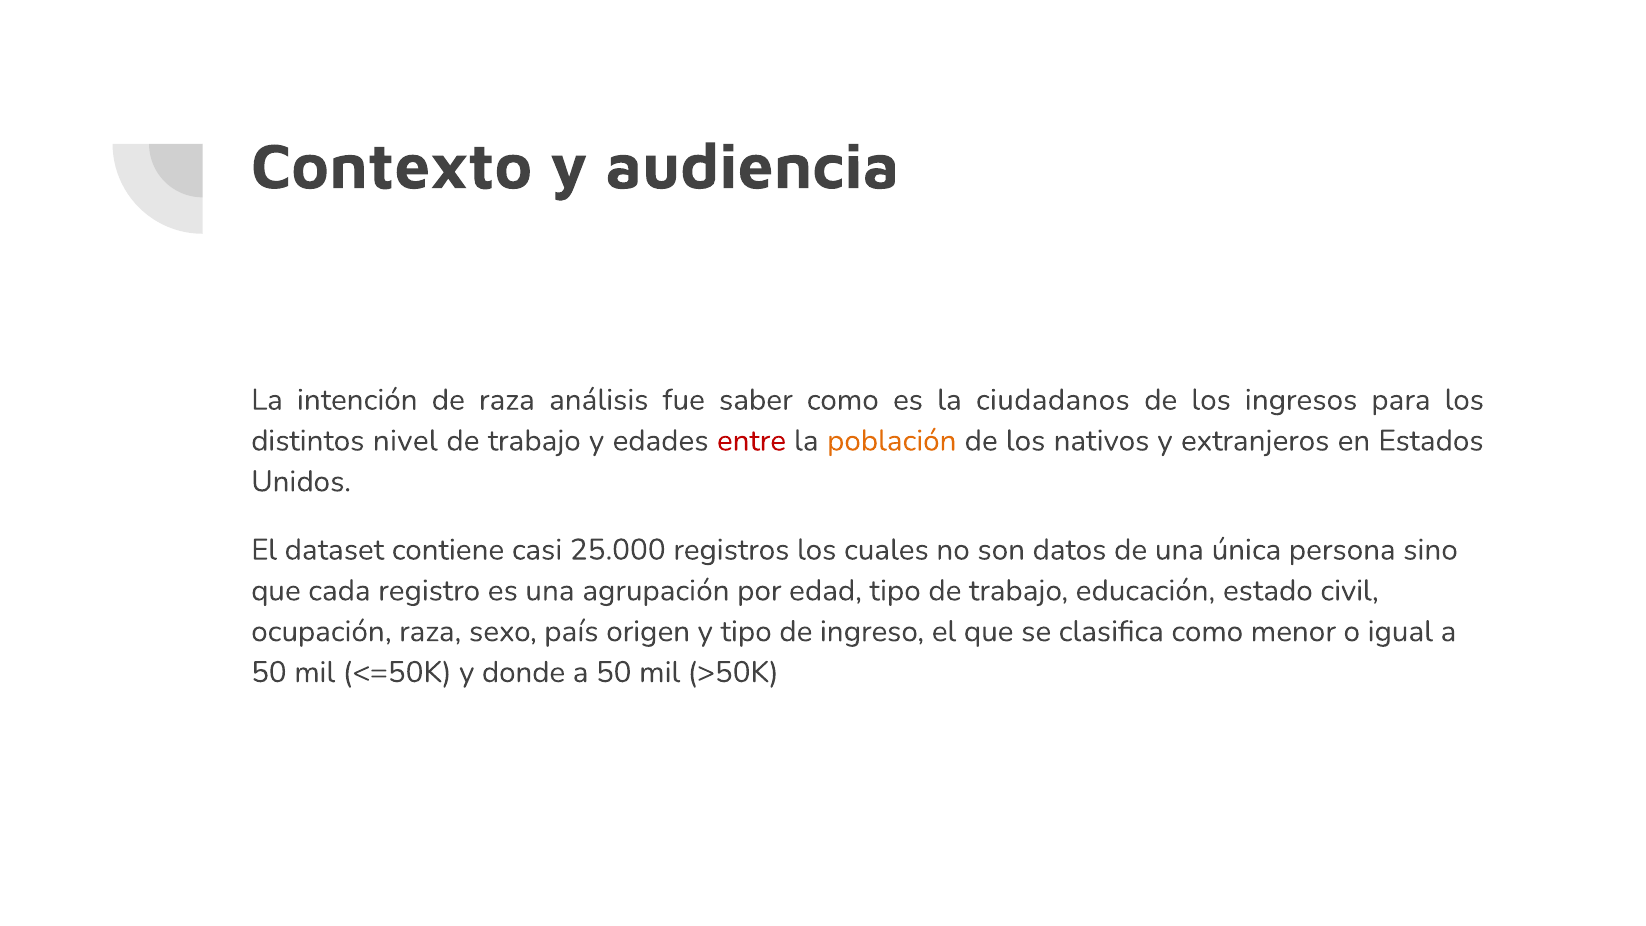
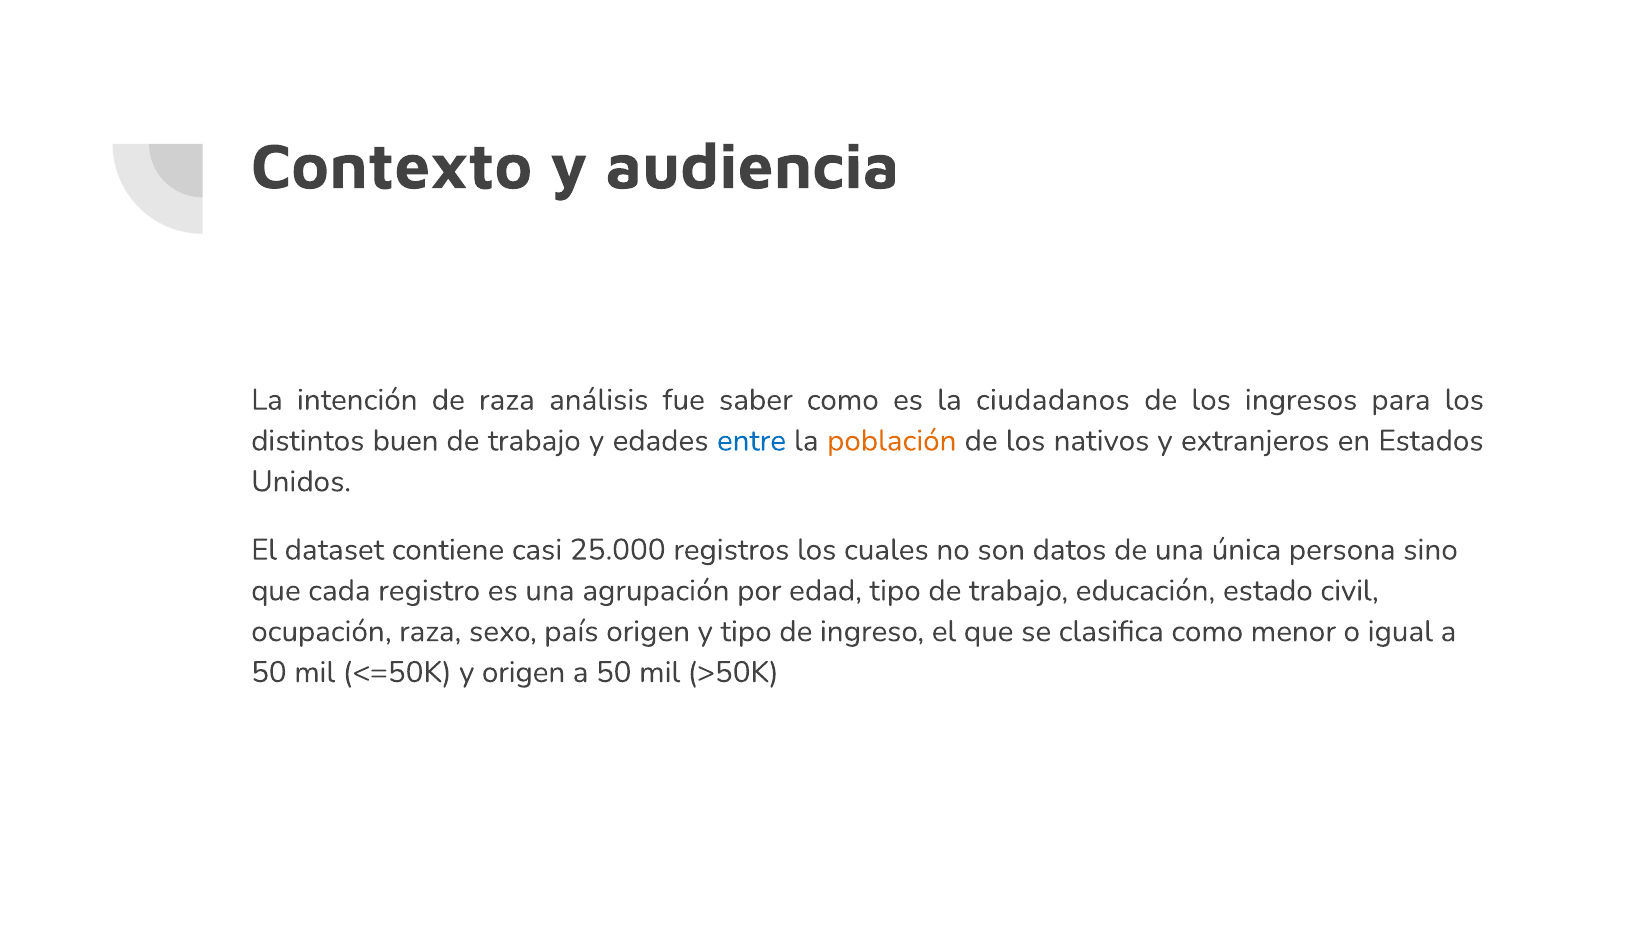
nivel: nivel -> buen
entre colour: red -> blue
y donde: donde -> origen
